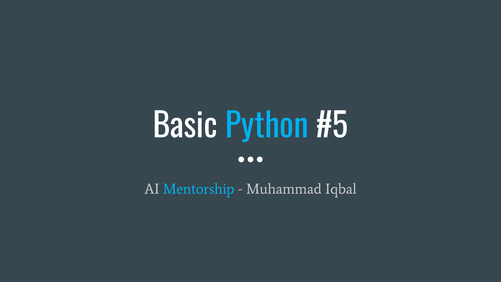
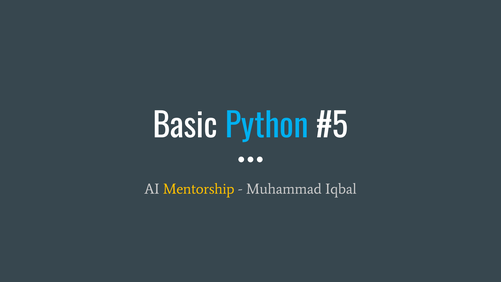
Mentorship colour: light blue -> yellow
